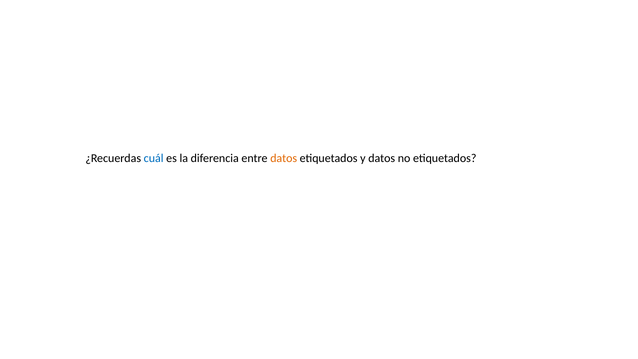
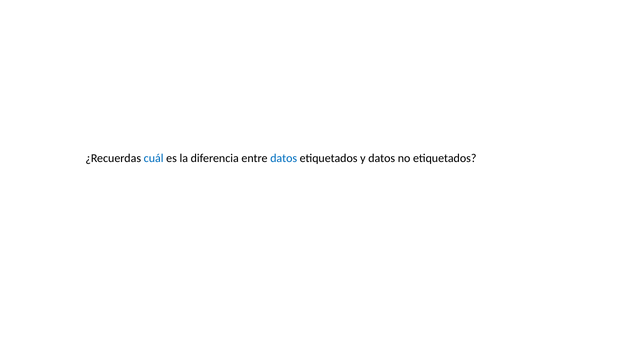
datos at (284, 158) colour: orange -> blue
